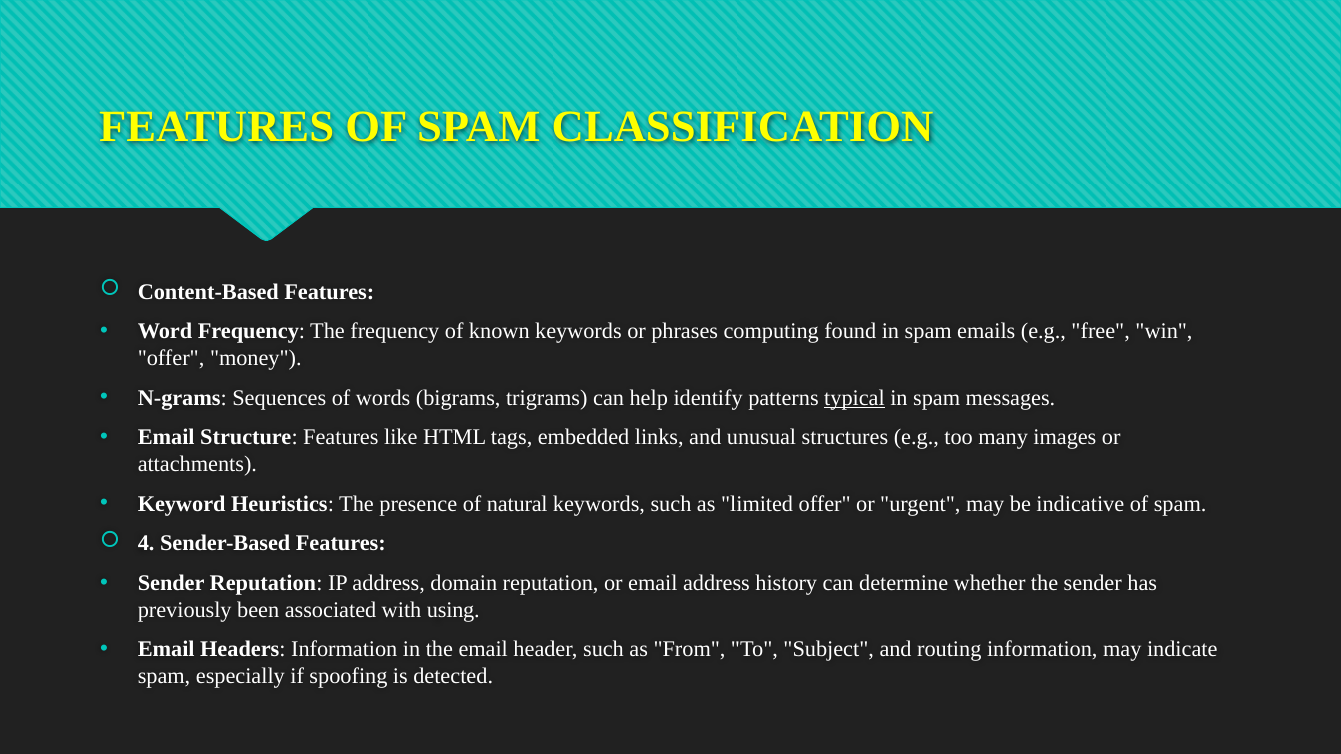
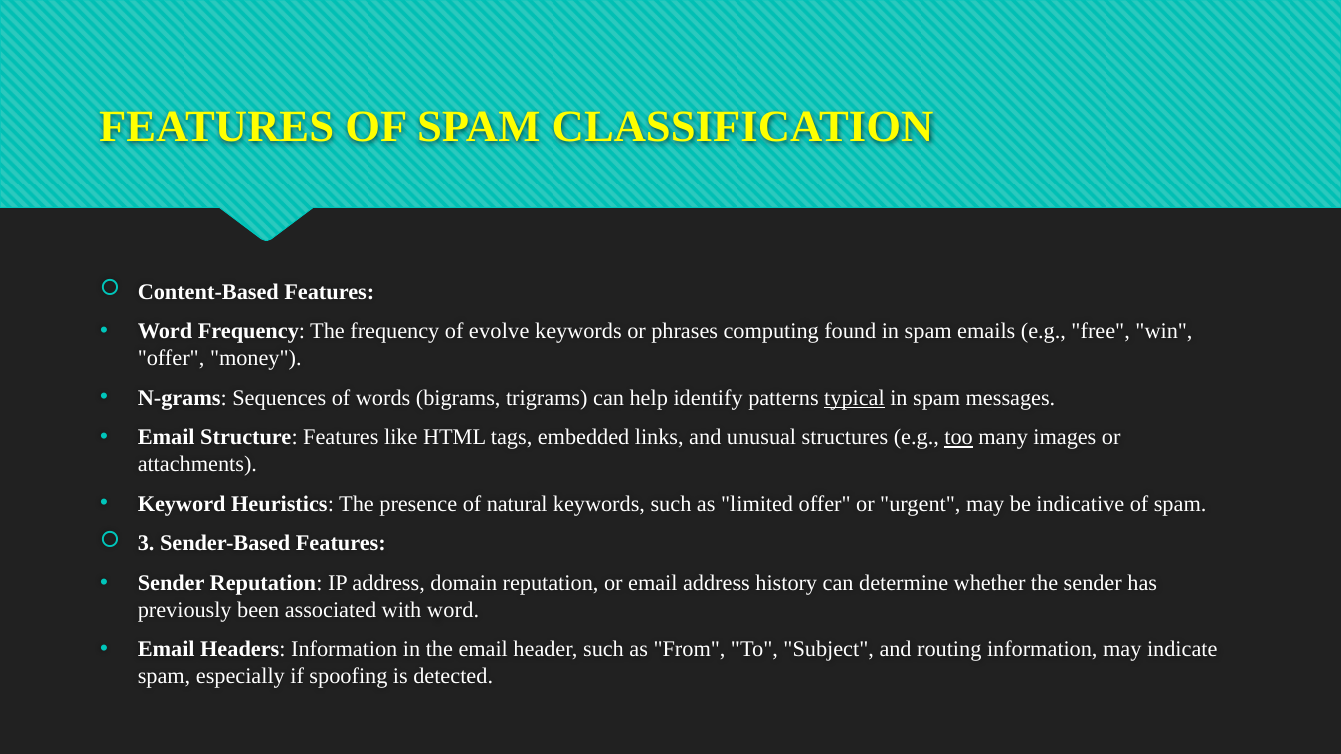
known: known -> evolve
too underline: none -> present
4: 4 -> 3
with using: using -> word
